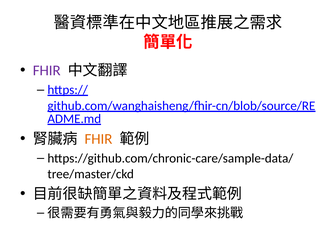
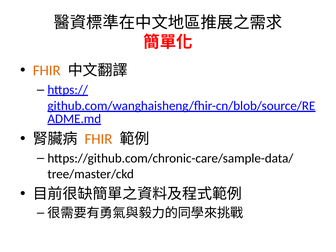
FHIR at (47, 70) colour: purple -> orange
